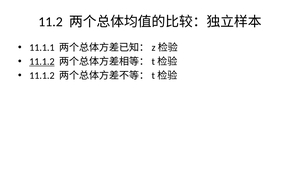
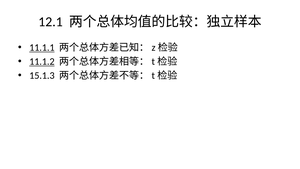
11.2: 11.2 -> 12.1
11.1.1 underline: none -> present
11.1.2 at (42, 76): 11.1.2 -> 15.1.3
